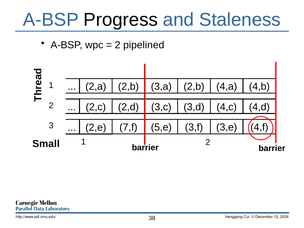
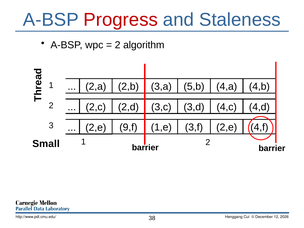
Progress colour: black -> red
pipelined: pipelined -> algorithm
3,a 2,b: 2,b -> 5,b
7,f: 7,f -> 9,f
5,e: 5,e -> 1,e
3,f 3,e: 3,e -> 2,e
